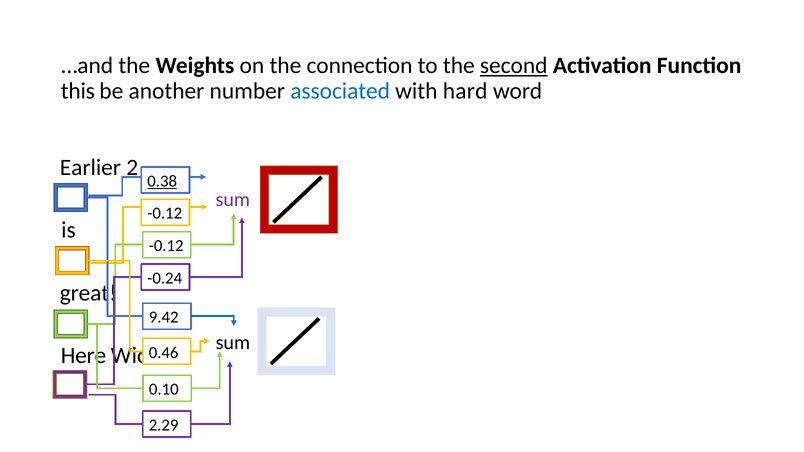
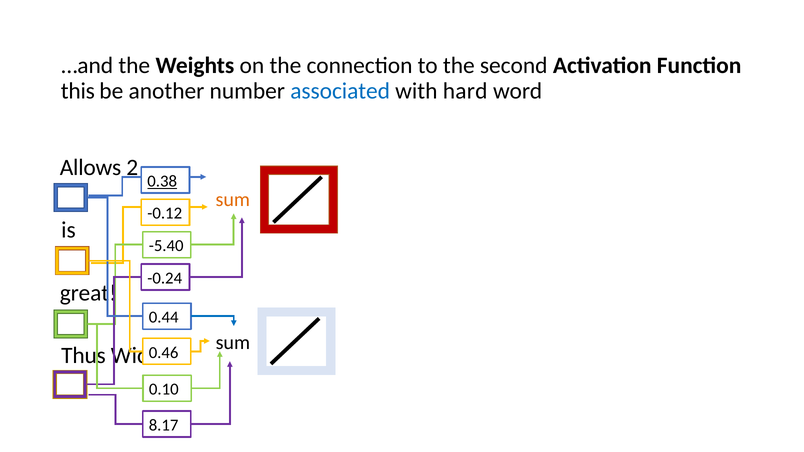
second underline: present -> none
Earlier: Earlier -> Allows
sum at (233, 200) colour: purple -> orange
-0.12 at (166, 246): -0.12 -> -5.40
9.42: 9.42 -> 0.44
Here: Here -> Thus
2.29: 2.29 -> 8.17
